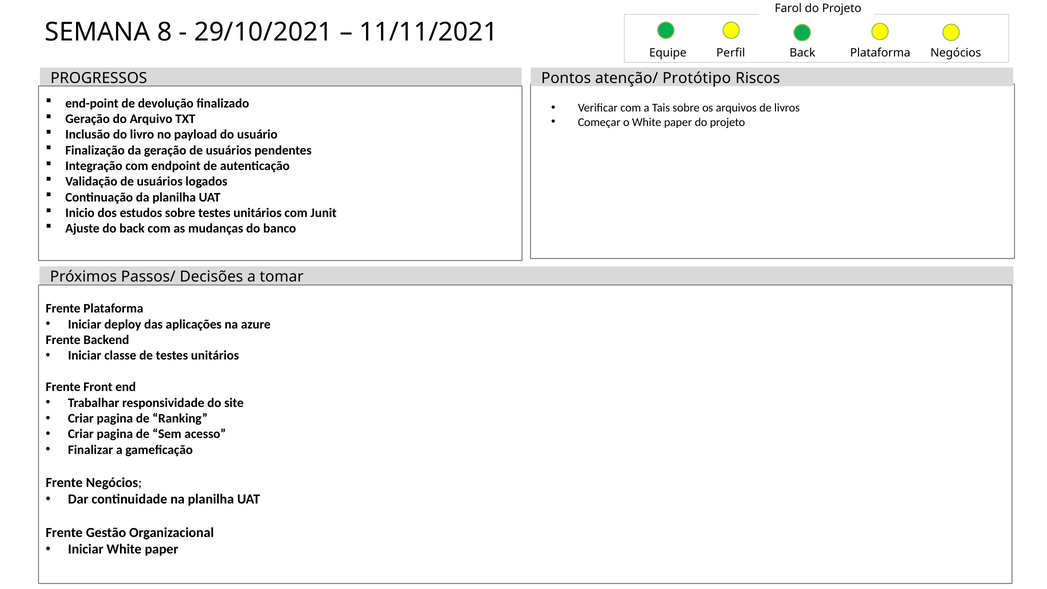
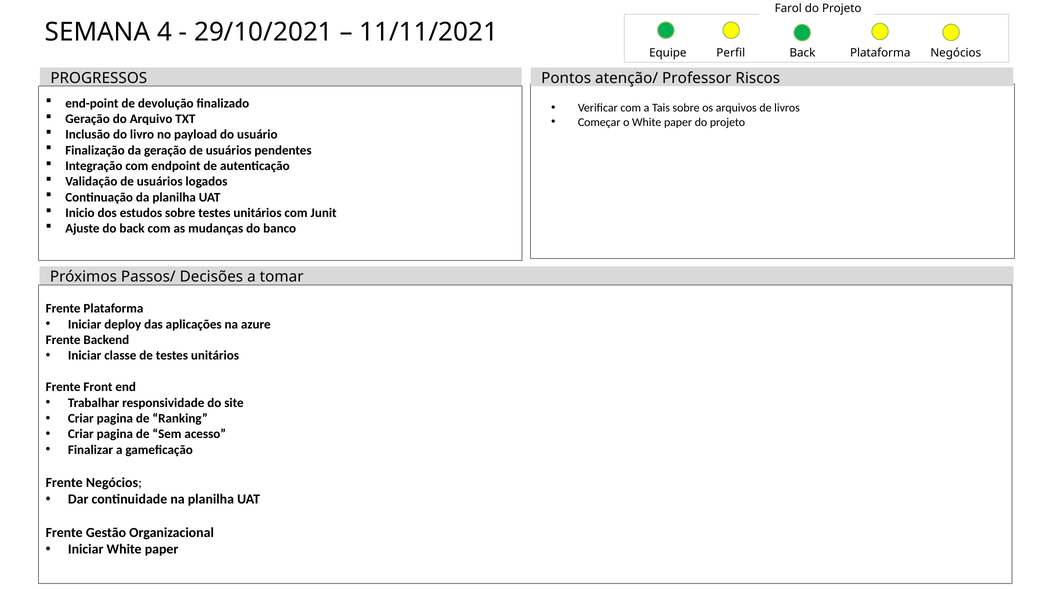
8: 8 -> 4
Protótipo: Protótipo -> Professor
